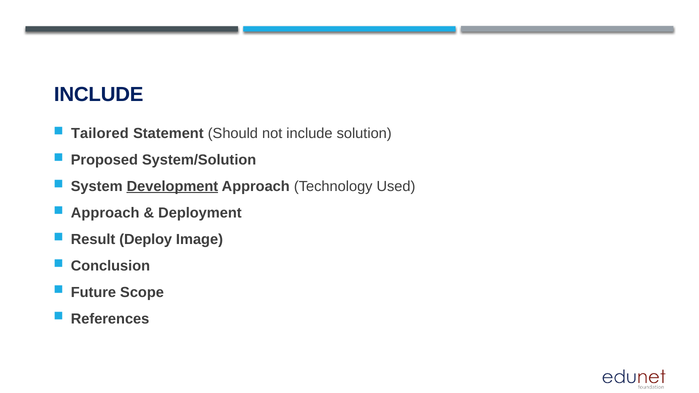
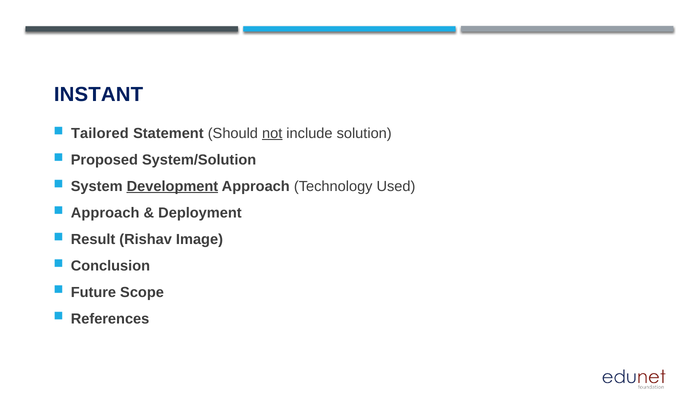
INCLUDE at (99, 95): INCLUDE -> INSTANT
not underline: none -> present
Deploy: Deploy -> Rishav
